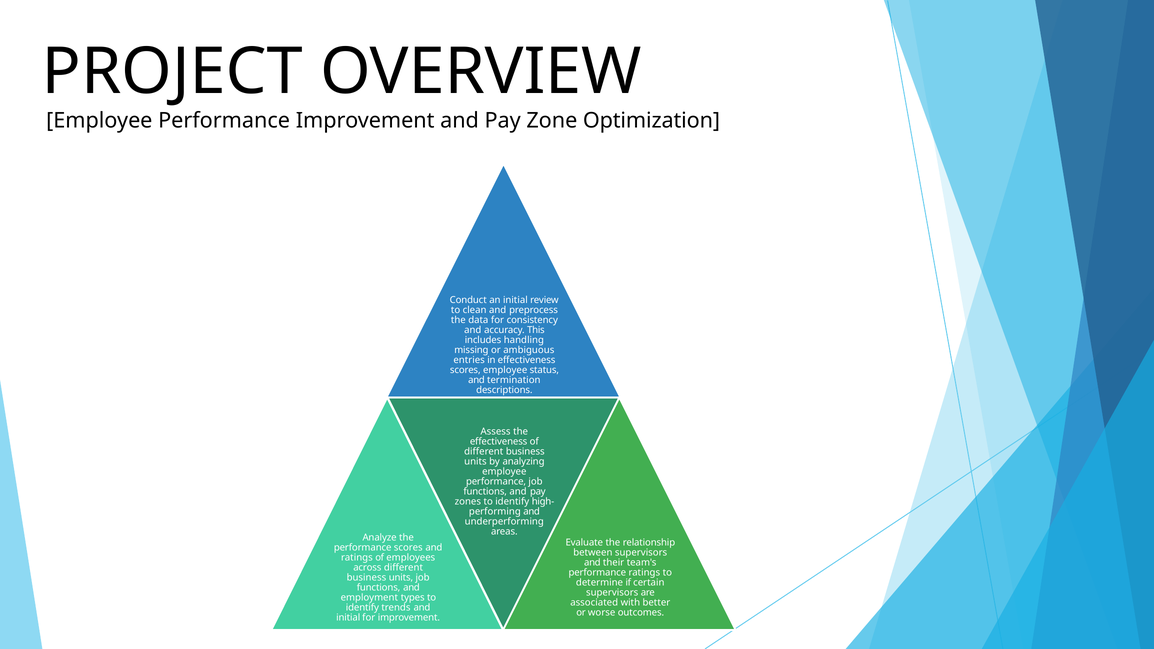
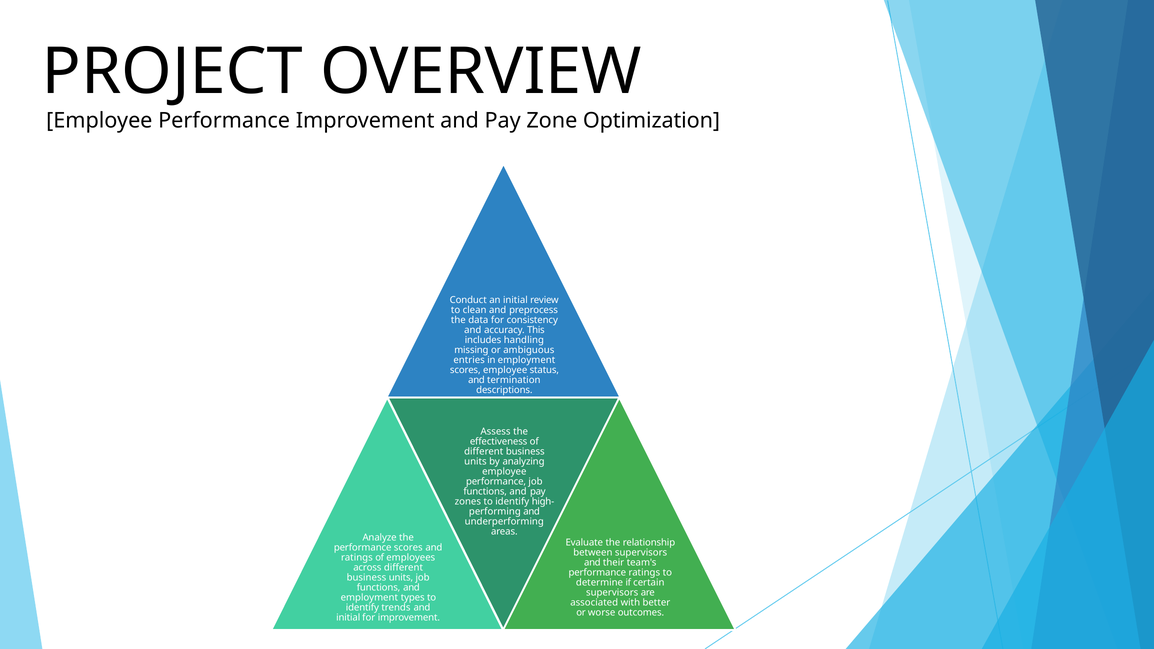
in effectiveness: effectiveness -> employment
